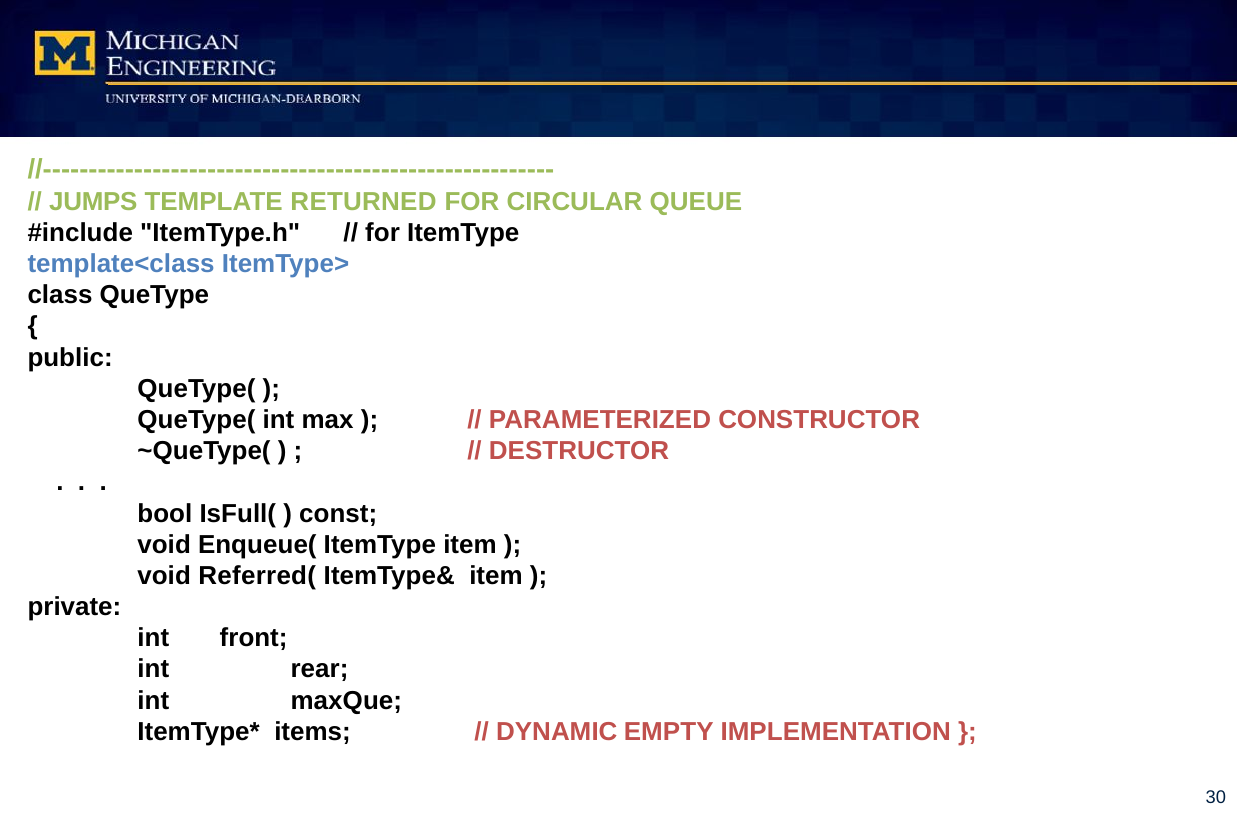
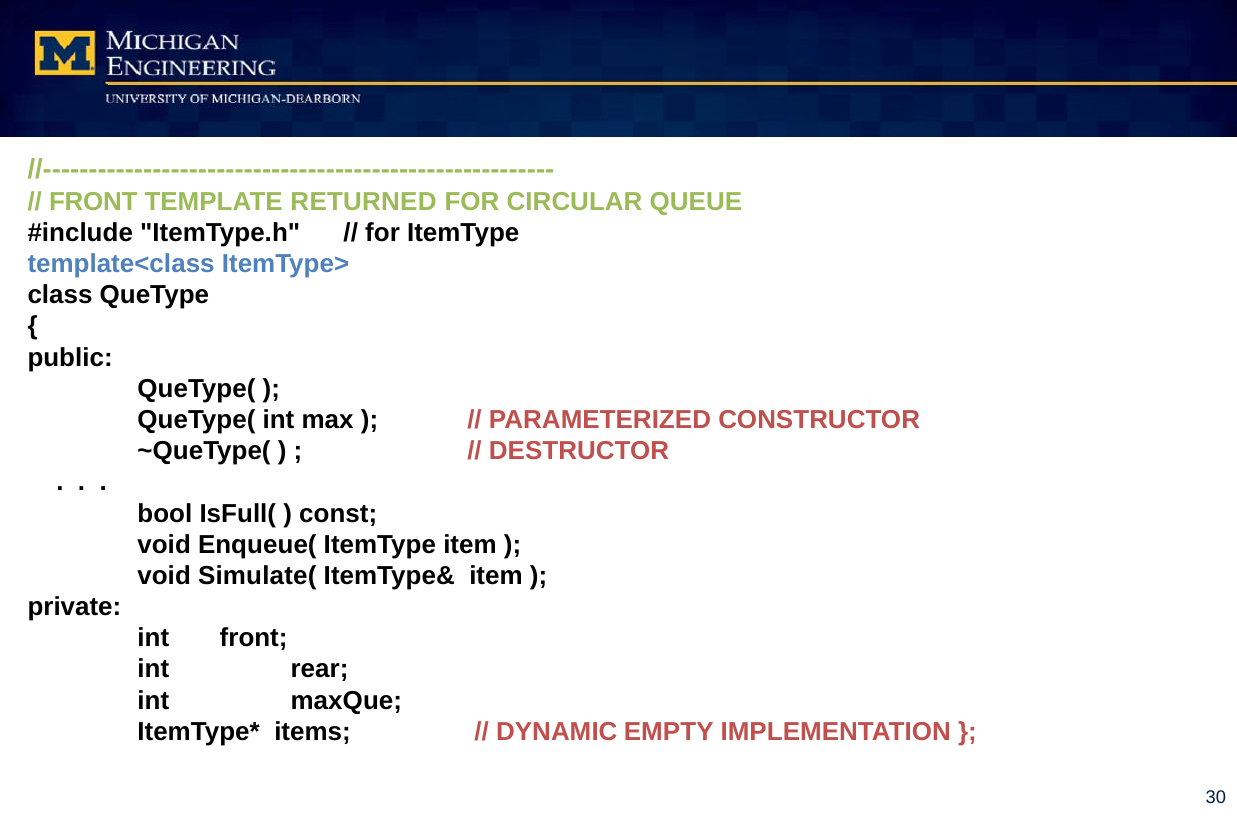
JUMPS at (93, 202): JUMPS -> FRONT
Referred(: Referred( -> Simulate(
